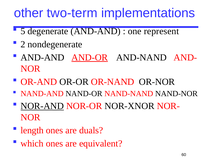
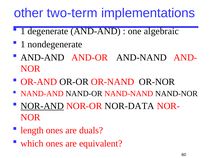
5 at (23, 31): 5 -> 1
represent: represent -> algebraic
2 at (23, 44): 2 -> 1
AND-OR underline: present -> none
NOR-XNOR: NOR-XNOR -> NOR-DATA
